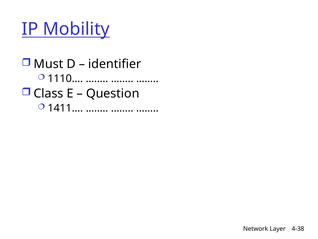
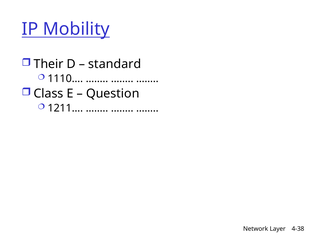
Must: Must -> Their
identifier: identifier -> standard
1411…: 1411… -> 1211…
